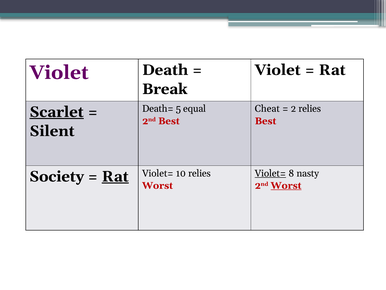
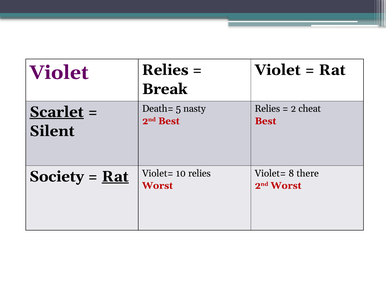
Violet Death: Death -> Relies
equal: equal -> nasty
Cheat at (267, 109): Cheat -> Relies
2 relies: relies -> cheat
Violet= at (270, 173) underline: present -> none
nasty: nasty -> there
Worst at (286, 185) underline: present -> none
